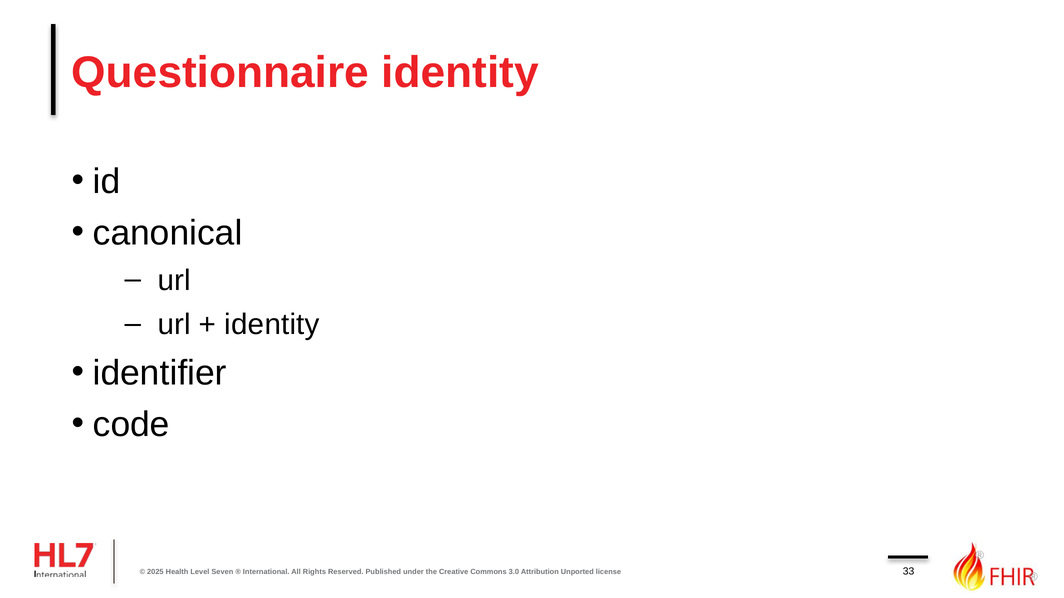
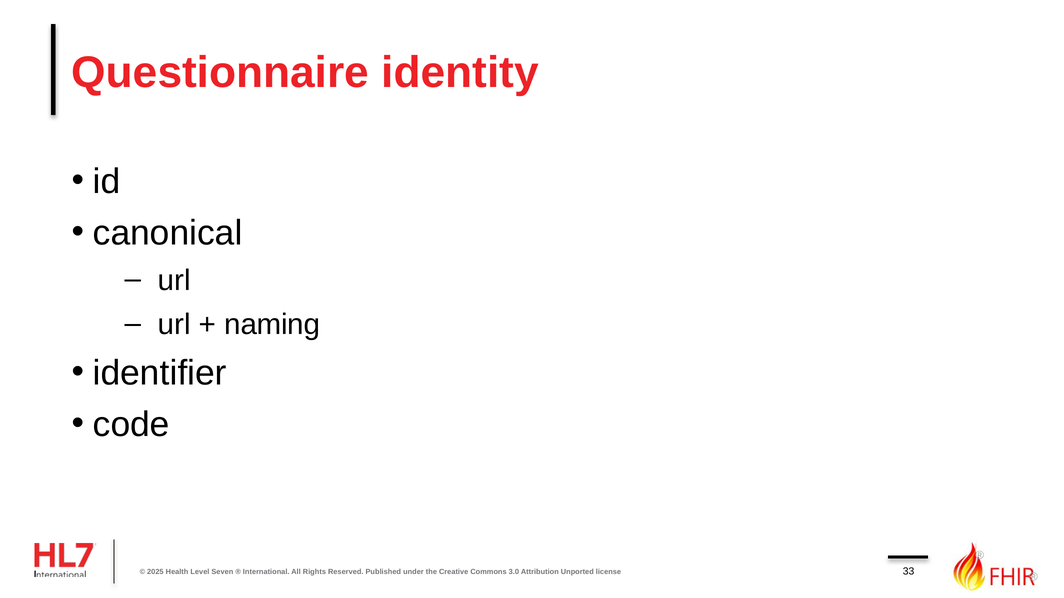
identity at (272, 325): identity -> naming
